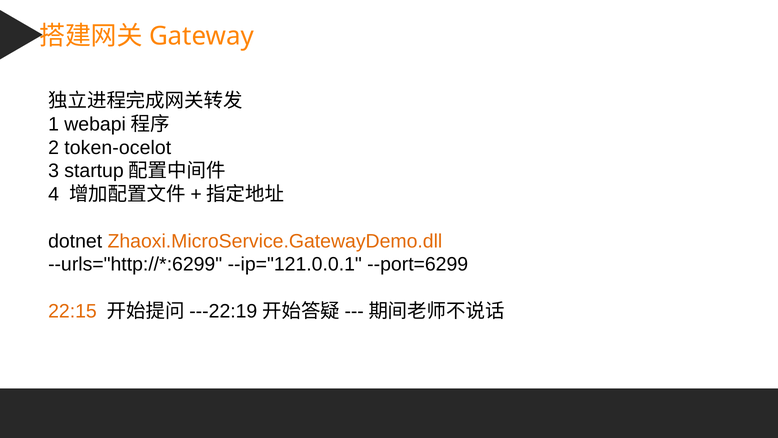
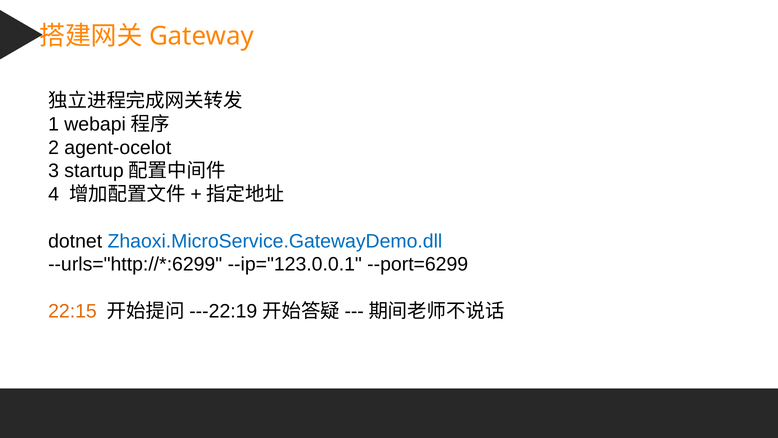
token-ocelot: token-ocelot -> agent-ocelot
Zhaoxi.MicroService.GatewayDemo.dll colour: orange -> blue
--ip="121.0.0.1: --ip="121.0.0.1 -> --ip="123.0.0.1
